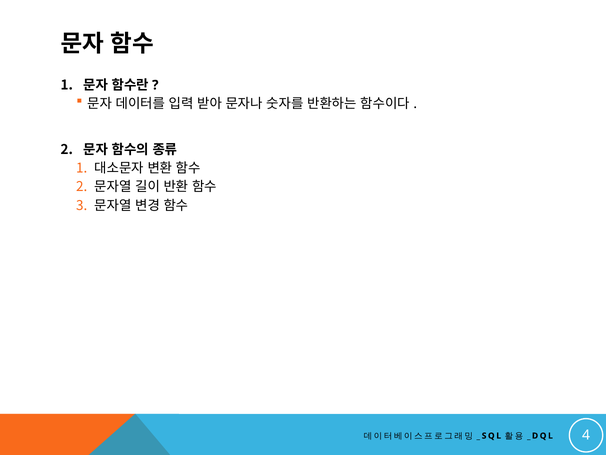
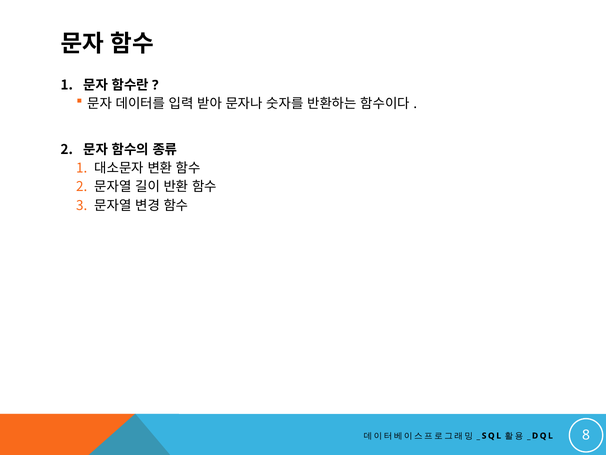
4: 4 -> 8
